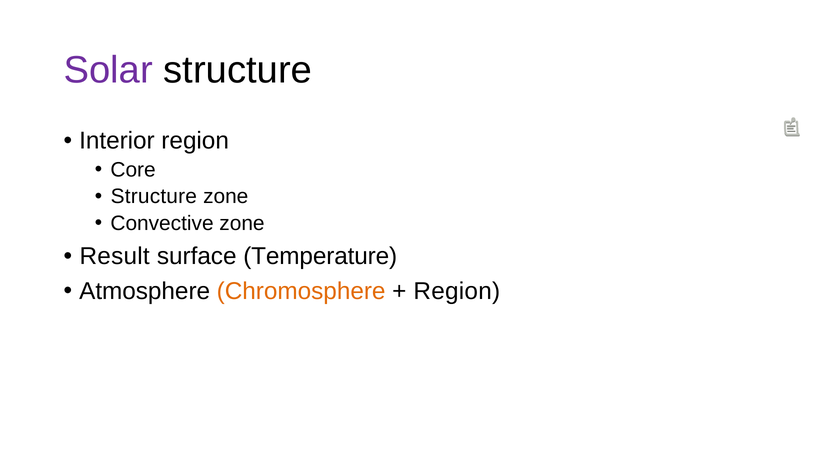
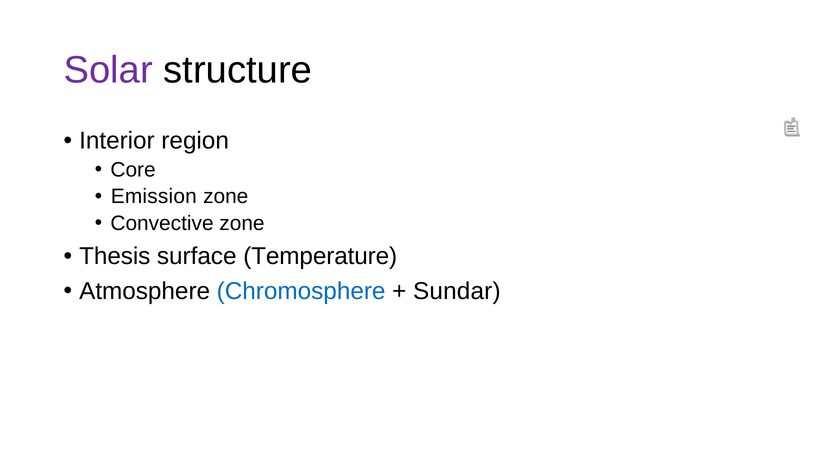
Structure at (154, 197): Structure -> Emission
Result: Result -> Thesis
Chromosphere colour: orange -> blue
Region at (457, 291): Region -> Sundar
